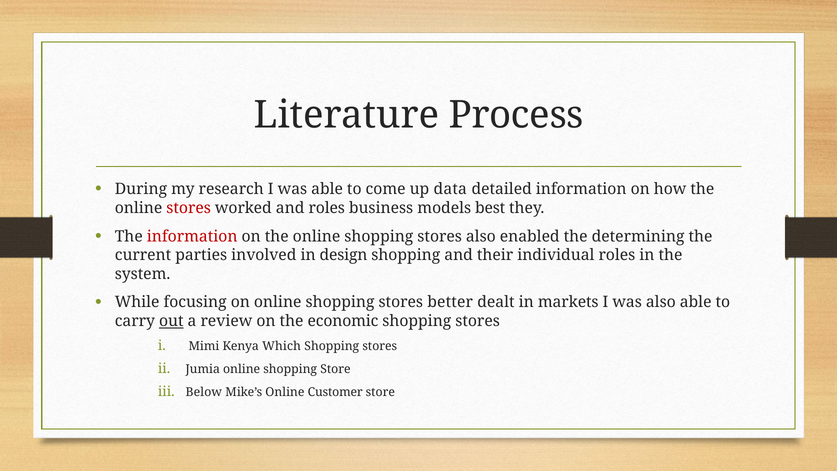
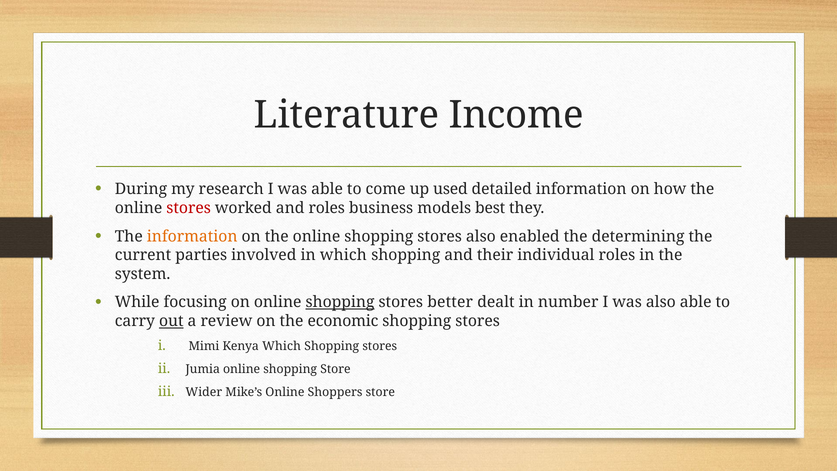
Process: Process -> Income
data: data -> used
information at (192, 236) colour: red -> orange
in design: design -> which
shopping at (340, 302) underline: none -> present
markets: markets -> number
Below: Below -> Wider
Customer: Customer -> Shoppers
